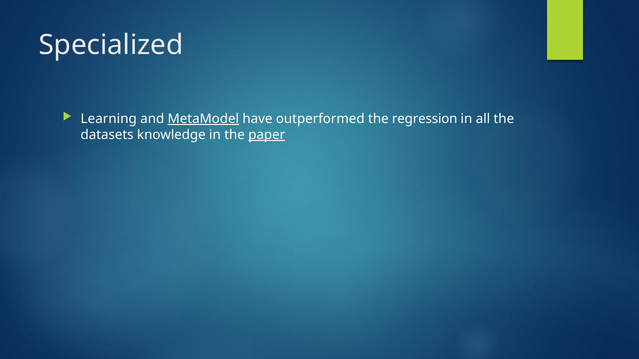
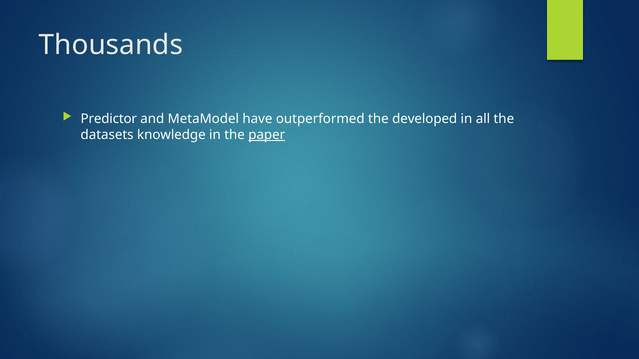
Specialized: Specialized -> Thousands
Learning: Learning -> Predictor
MetaModel underline: present -> none
regression: regression -> developed
